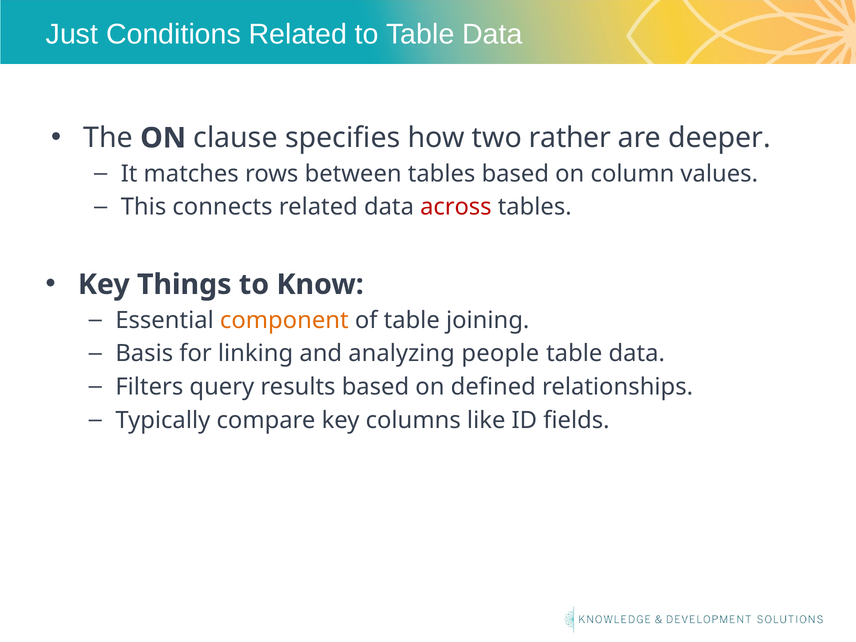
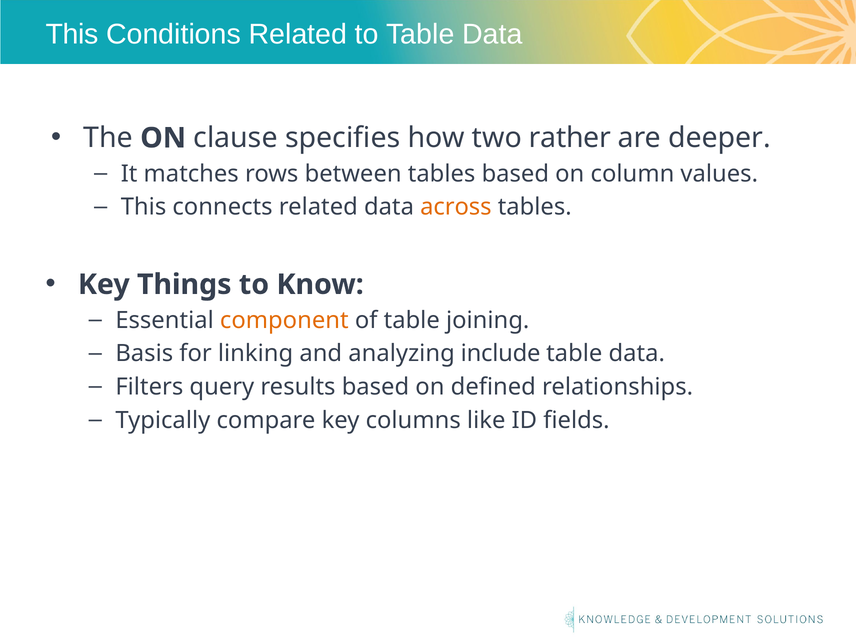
Just at (72, 35): Just -> This
across colour: red -> orange
people: people -> include
